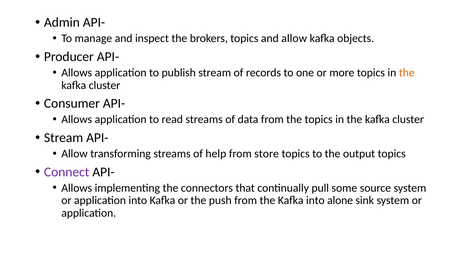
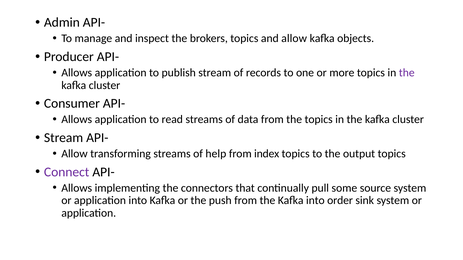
the at (407, 73) colour: orange -> purple
store: store -> index
alone: alone -> order
